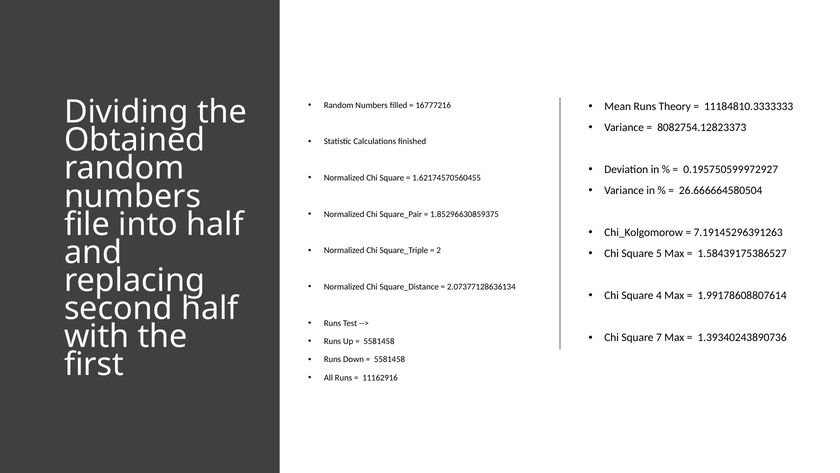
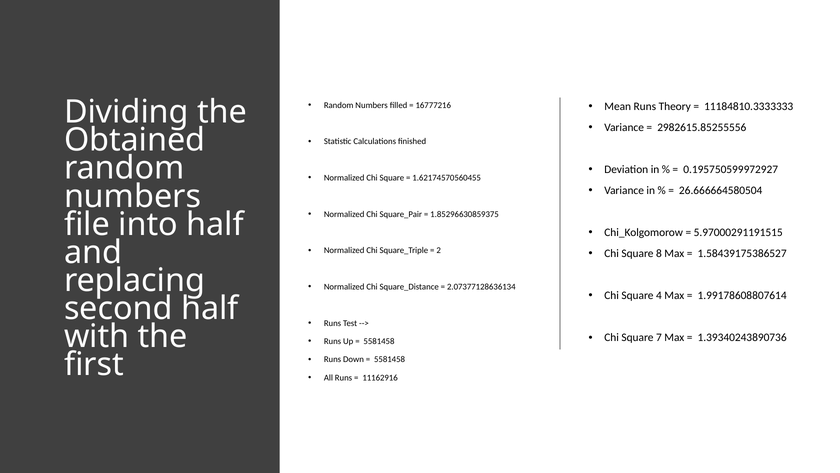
8082754.12823373: 8082754.12823373 -> 2982615.85255556
7.19145296391263: 7.19145296391263 -> 5.97000291191515
5: 5 -> 8
